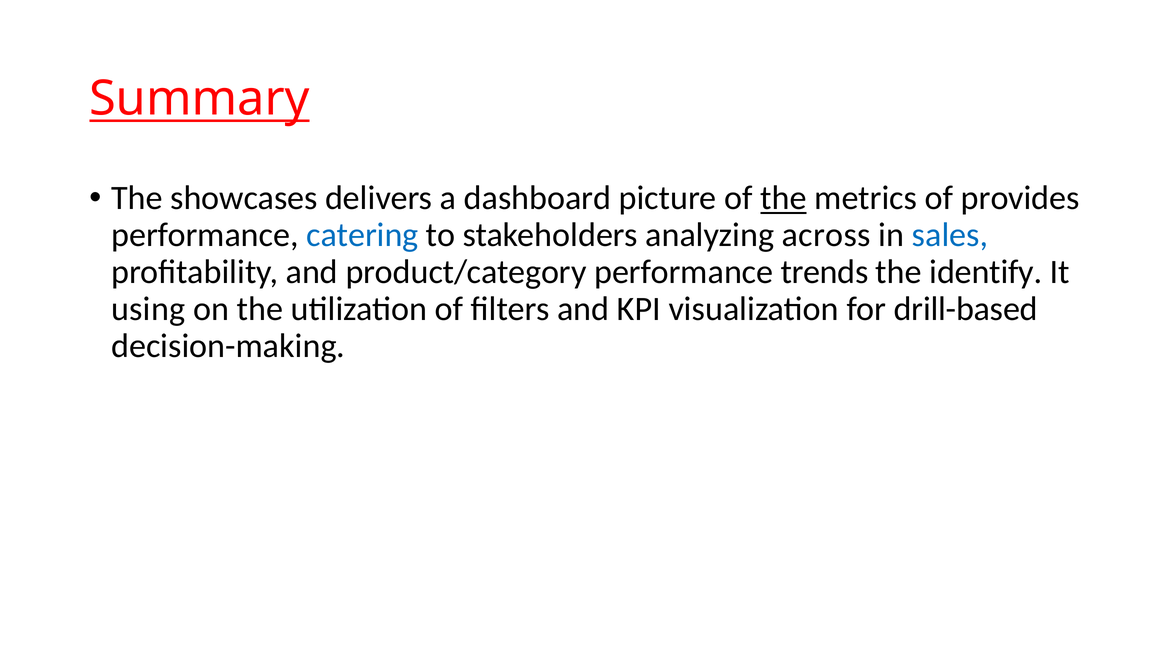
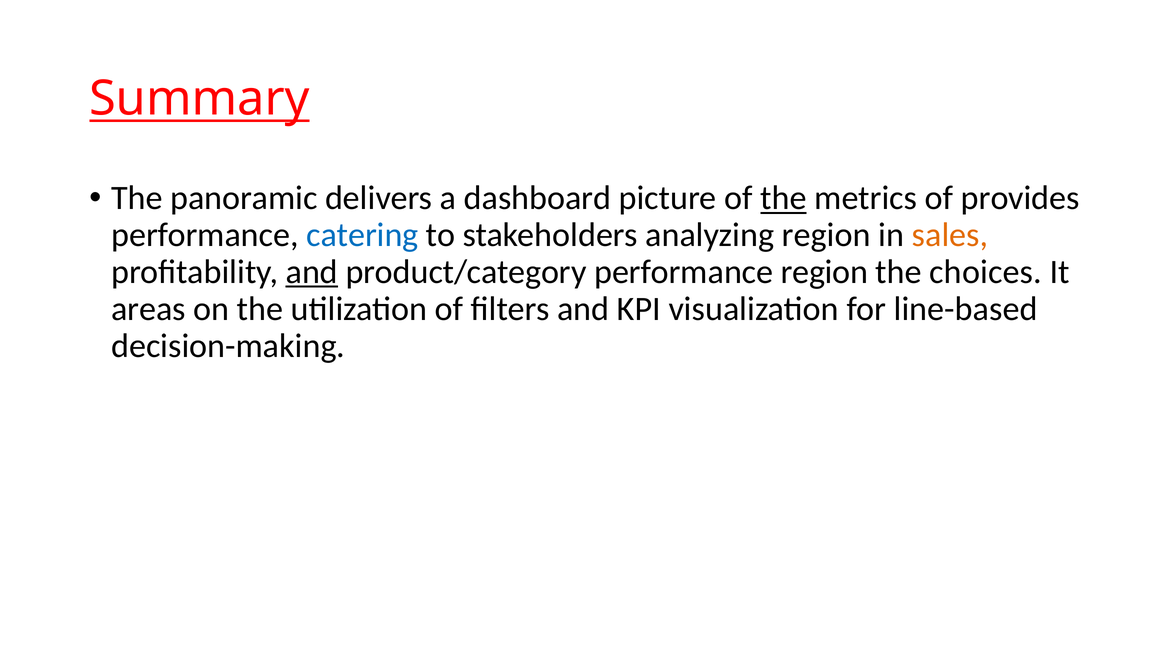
showcases: showcases -> panoramic
analyzing across: across -> region
sales colour: blue -> orange
and at (312, 272) underline: none -> present
performance trends: trends -> region
identify: identify -> choices
using: using -> areas
drill-based: drill-based -> line-based
